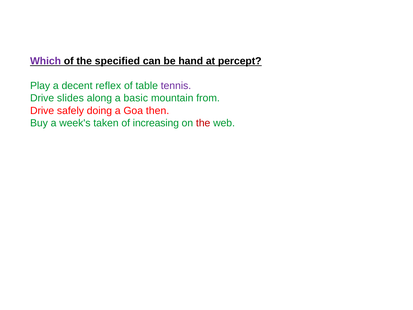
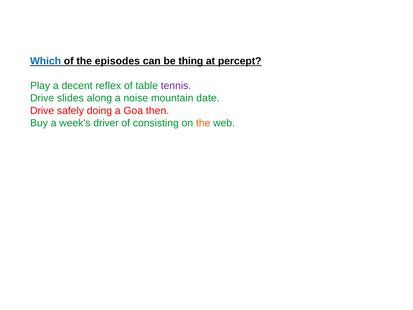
Which colour: purple -> blue
specified: specified -> episodes
hand: hand -> thing
basic: basic -> noise
from: from -> date
taken: taken -> driver
increasing: increasing -> consisting
the at (203, 123) colour: red -> orange
